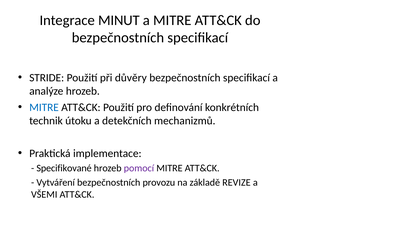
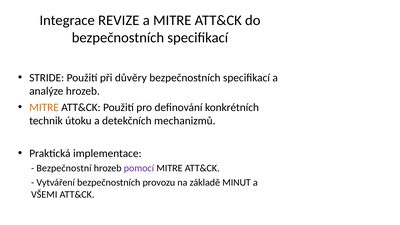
MINUT: MINUT -> REVIZE
MITRE at (44, 107) colour: blue -> orange
Specifikované: Specifikované -> Bezpečnostní
REVIZE: REVIZE -> MINUT
